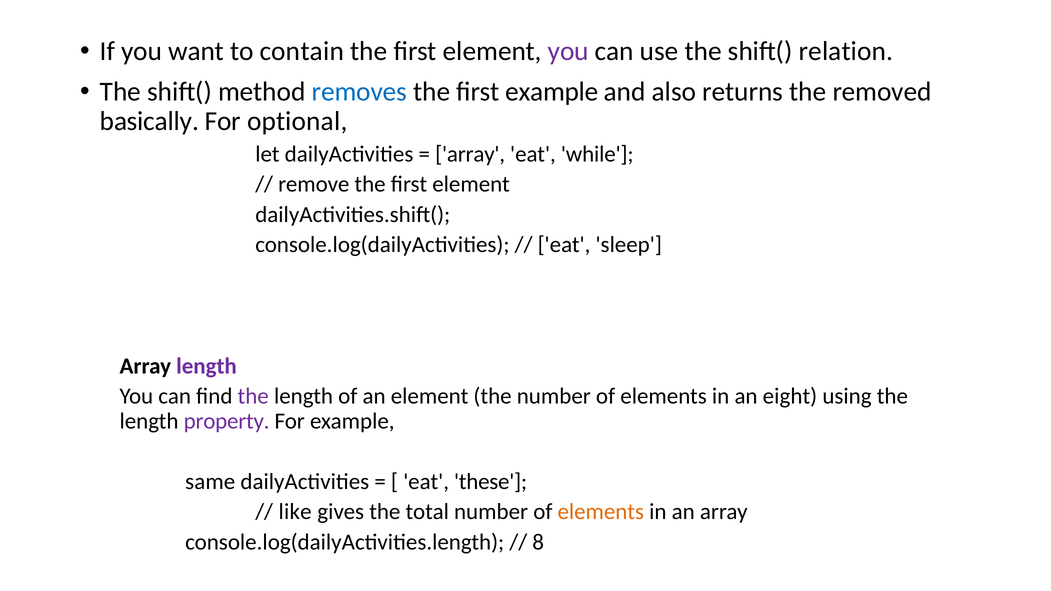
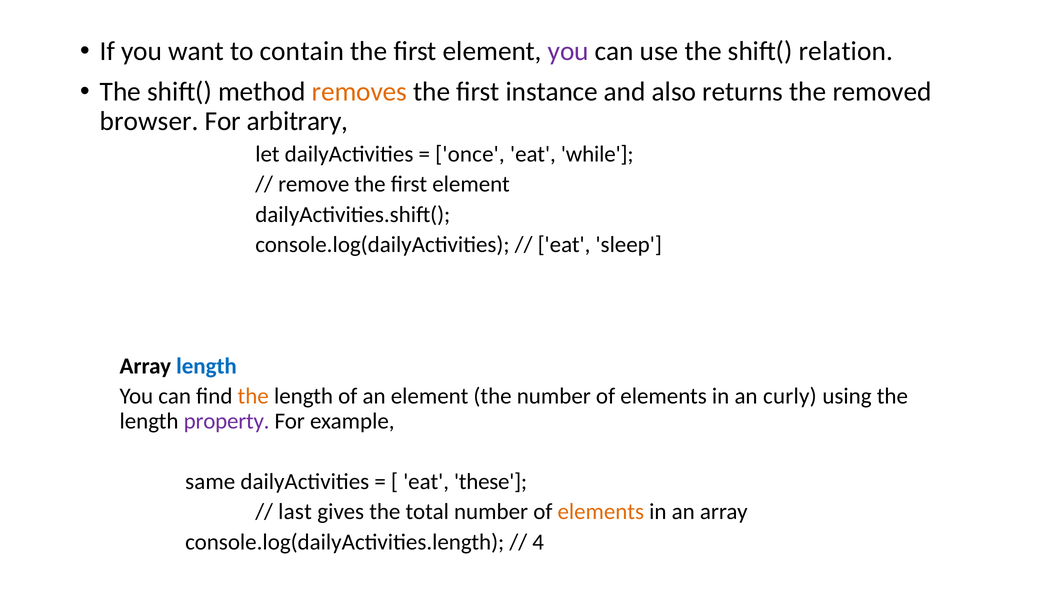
removes colour: blue -> orange
first example: example -> instance
basically: basically -> browser
optional: optional -> arbitrary
array at (470, 154): array -> once
length at (206, 366) colour: purple -> blue
the at (253, 396) colour: purple -> orange
eight: eight -> curly
like: like -> last
8: 8 -> 4
